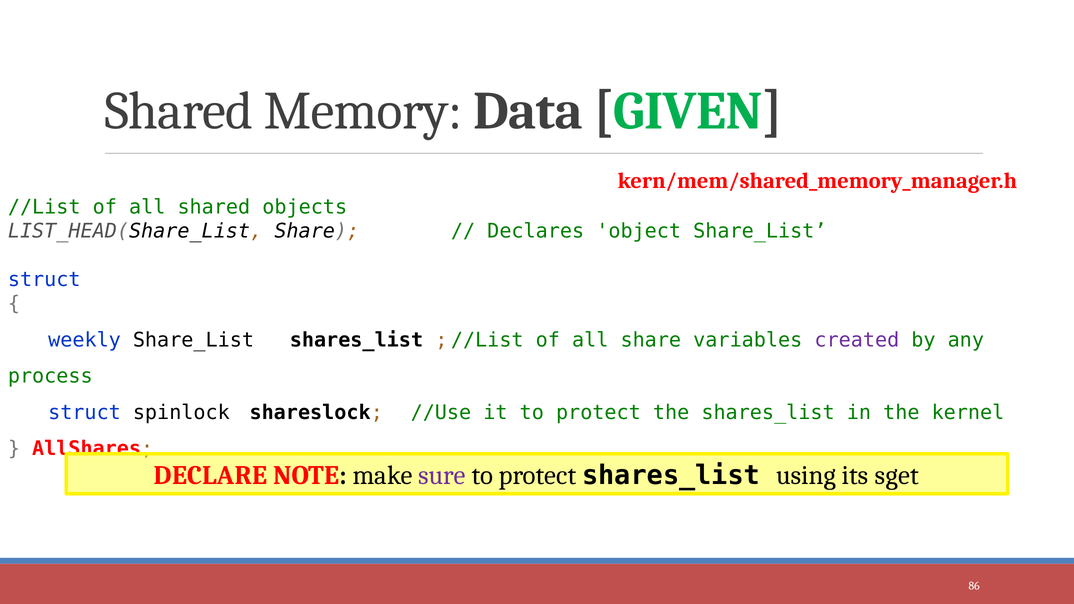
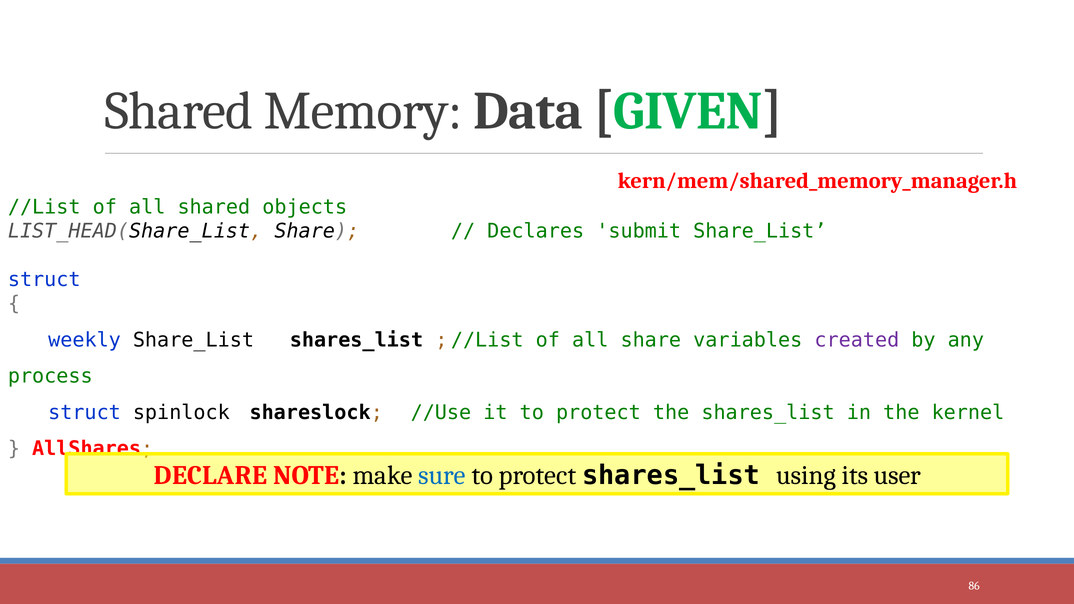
object: object -> submit
sure colour: purple -> blue
sget: sget -> user
